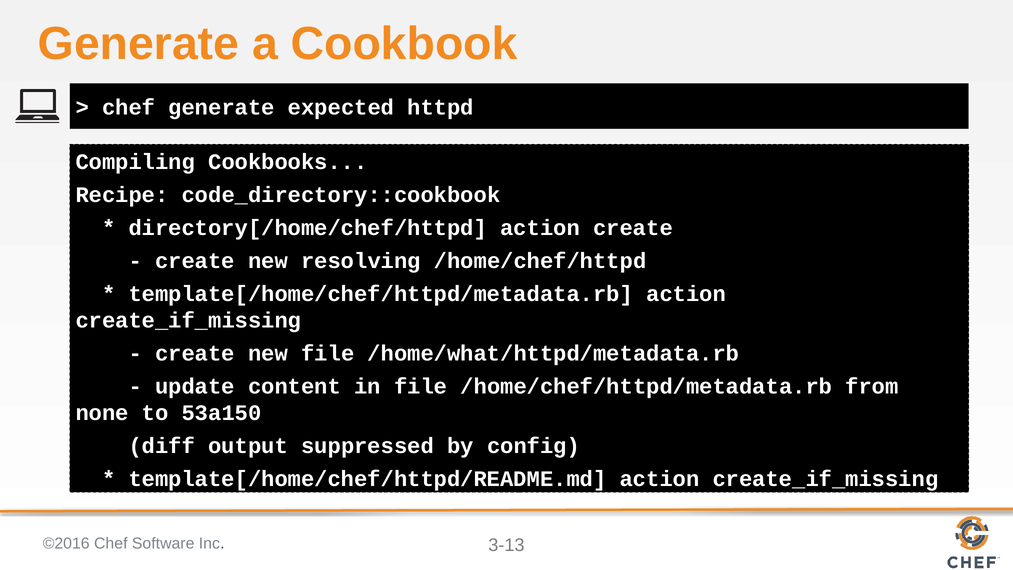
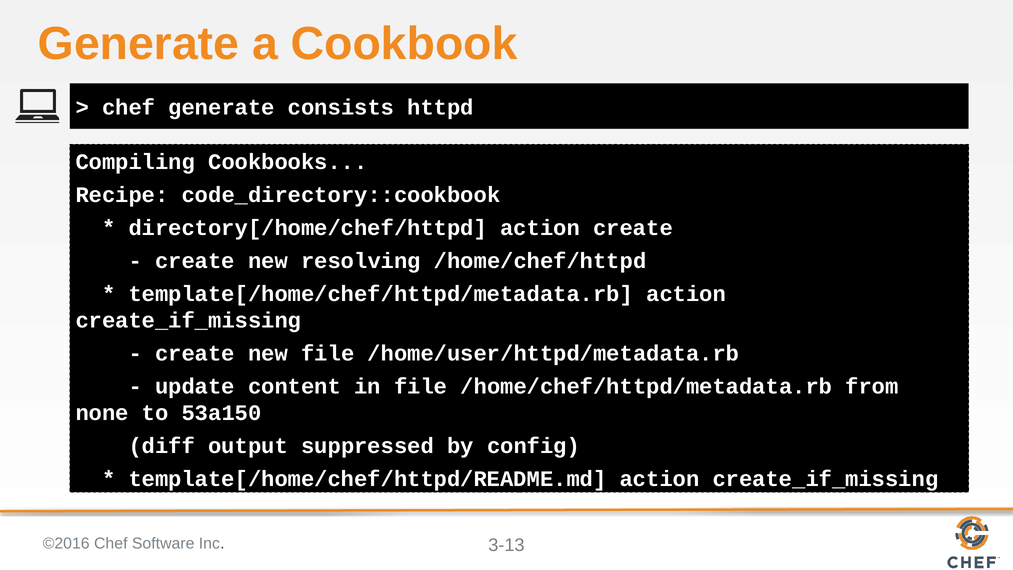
expected: expected -> consists
/home/what/httpd/metadata.rb: /home/what/httpd/metadata.rb -> /home/user/httpd/metadata.rb
